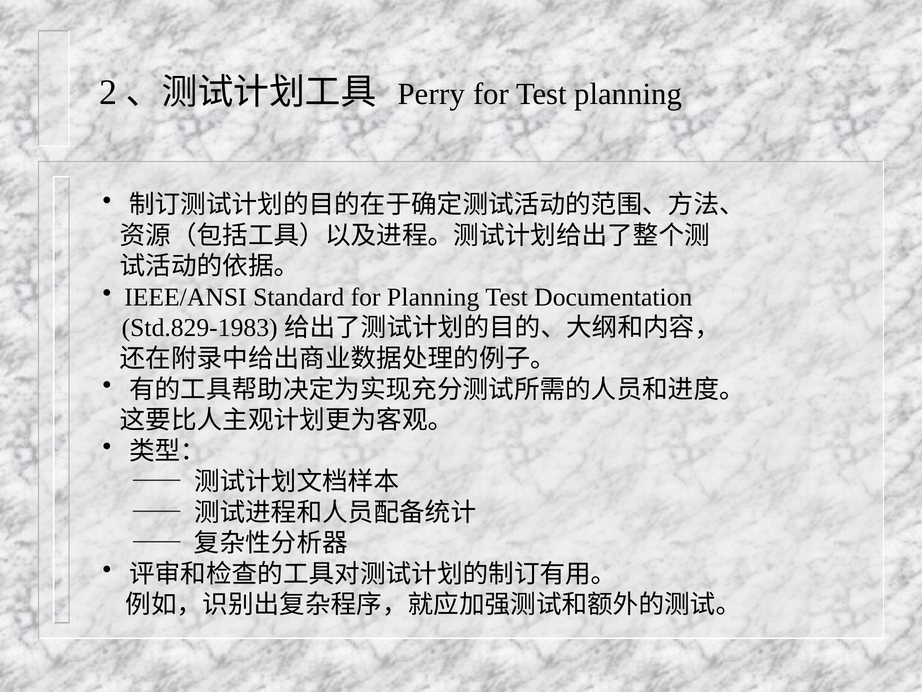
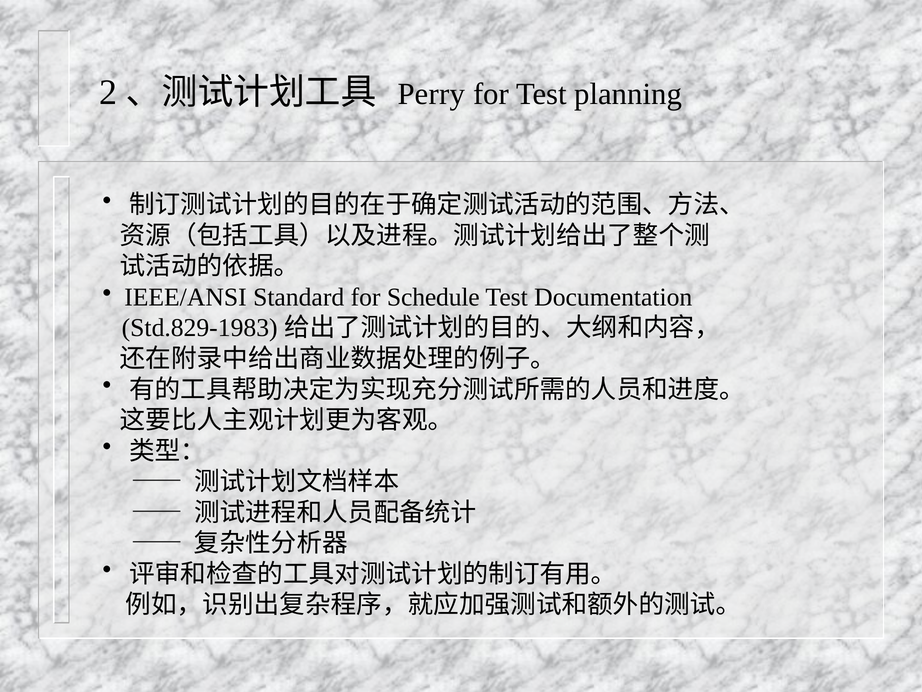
for Planning: Planning -> Schedule
